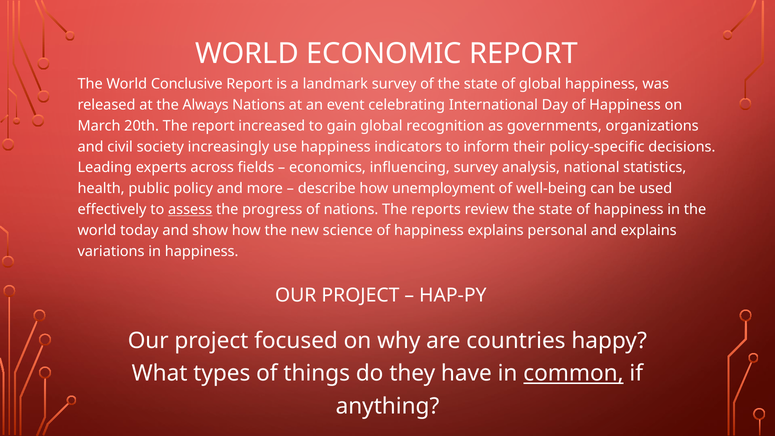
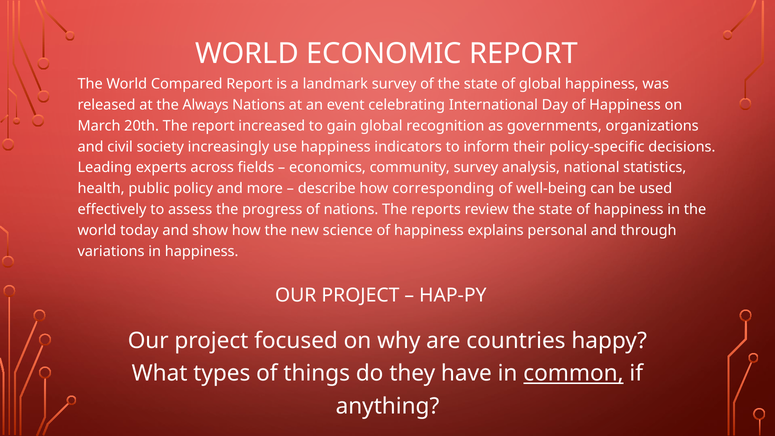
Conclusive: Conclusive -> Compared
influencing: influencing -> community
unemployment: unemployment -> corresponding
assess underline: present -> none
and explains: explains -> through
